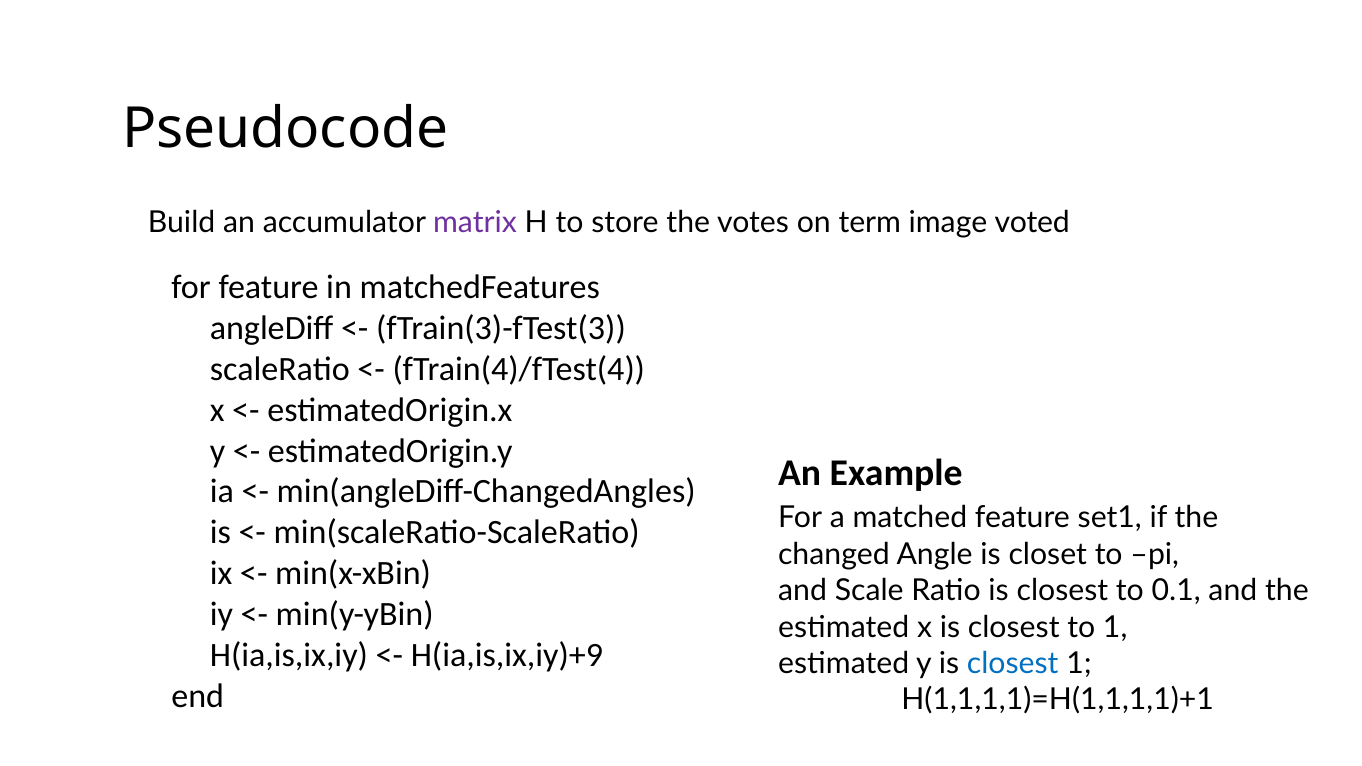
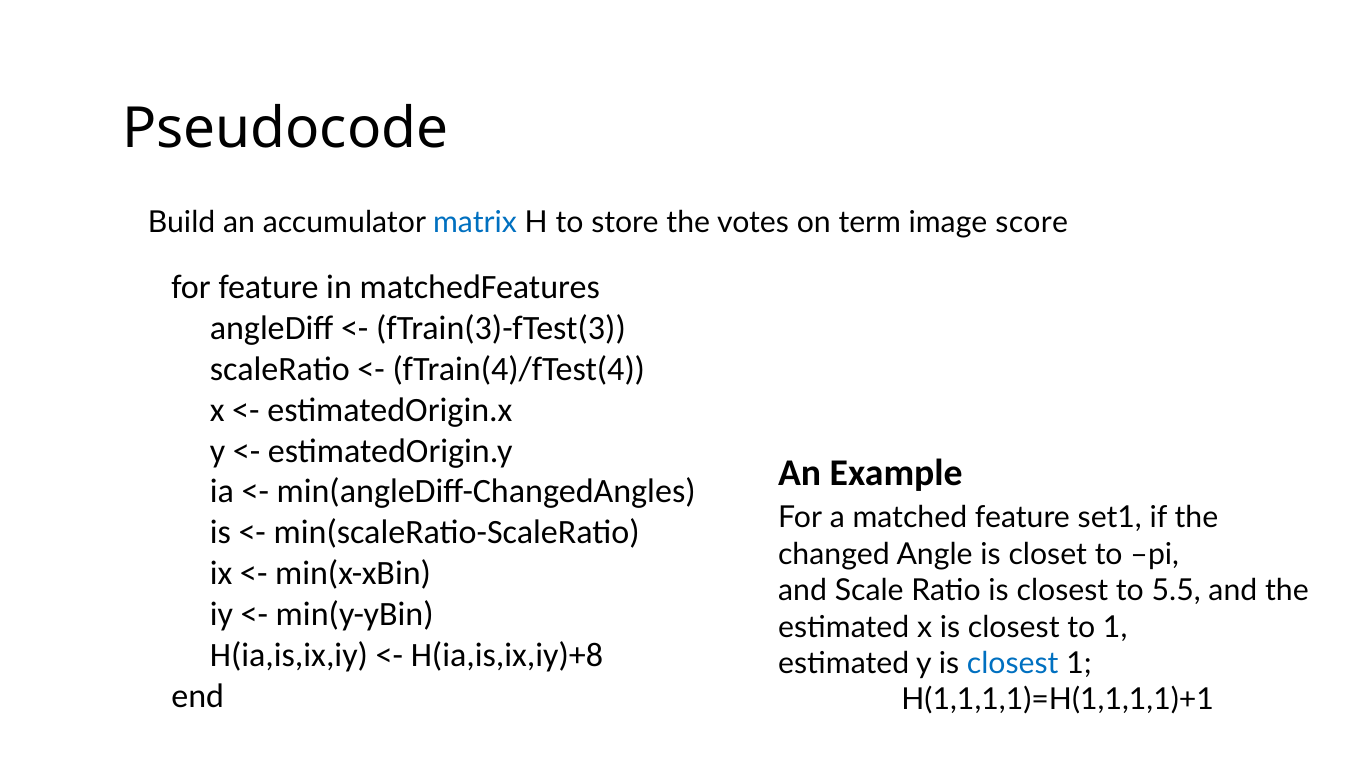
matrix colour: purple -> blue
voted: voted -> score
0.1: 0.1 -> 5.5
H(ia,is,ix,iy)+9: H(ia,is,ix,iy)+9 -> H(ia,is,ix,iy)+8
